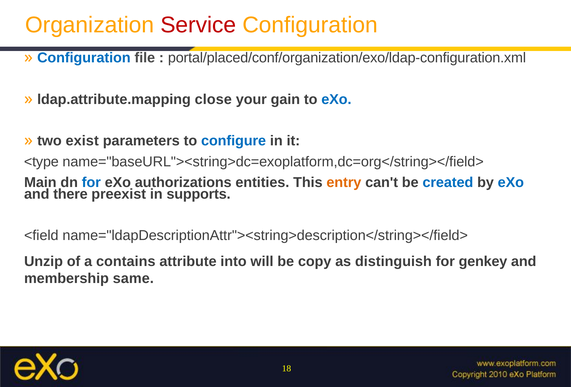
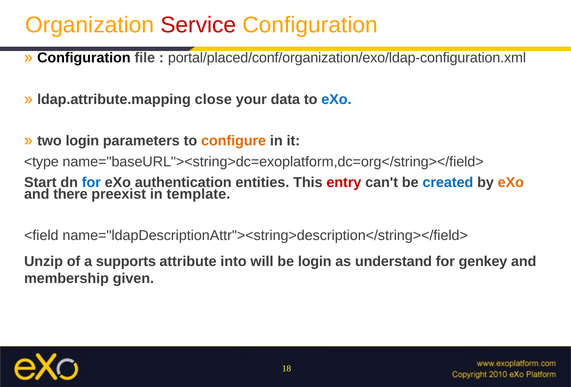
Configuration at (84, 58) colour: blue -> black
gain: gain -> data
two exist: exist -> login
configure colour: blue -> orange
Main: Main -> Start
authorizations: authorizations -> authentication
entry colour: orange -> red
eXo at (511, 182) colour: blue -> orange
supports: supports -> template
contains: contains -> supports
be copy: copy -> login
distinguish: distinguish -> understand
same: same -> given
